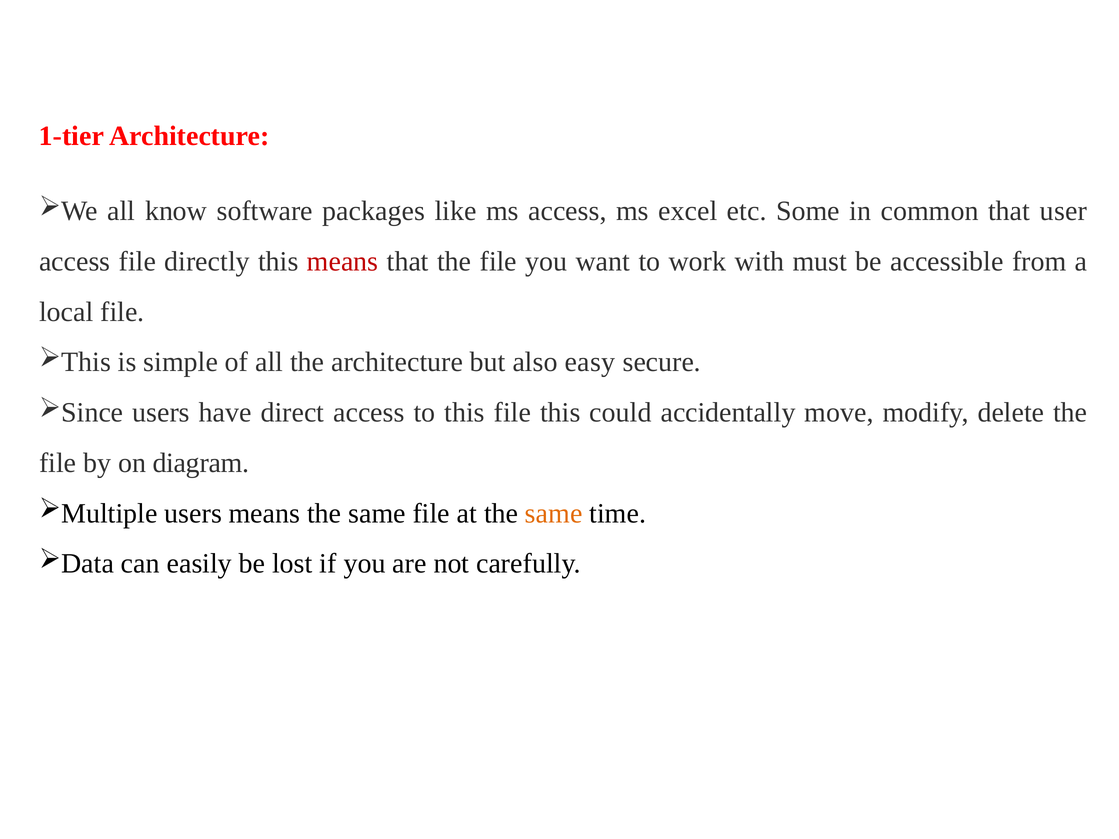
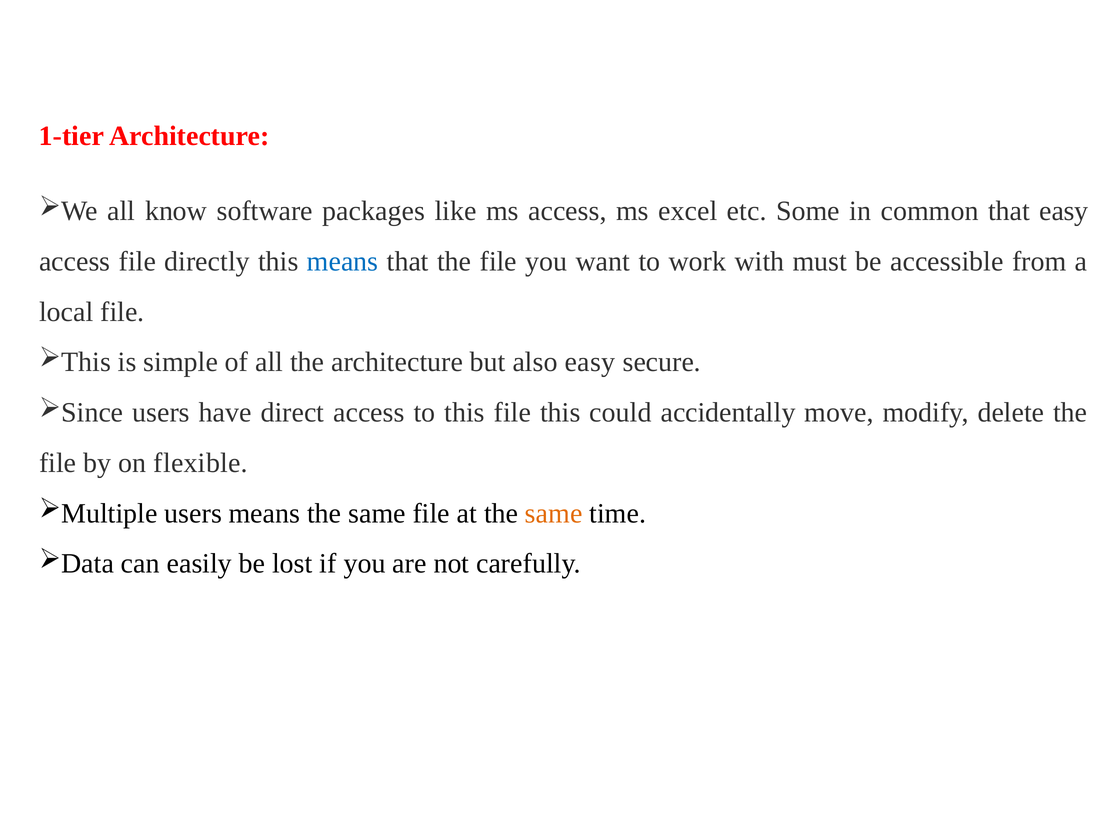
that user: user -> easy
means at (343, 262) colour: red -> blue
diagram: diagram -> flexible
